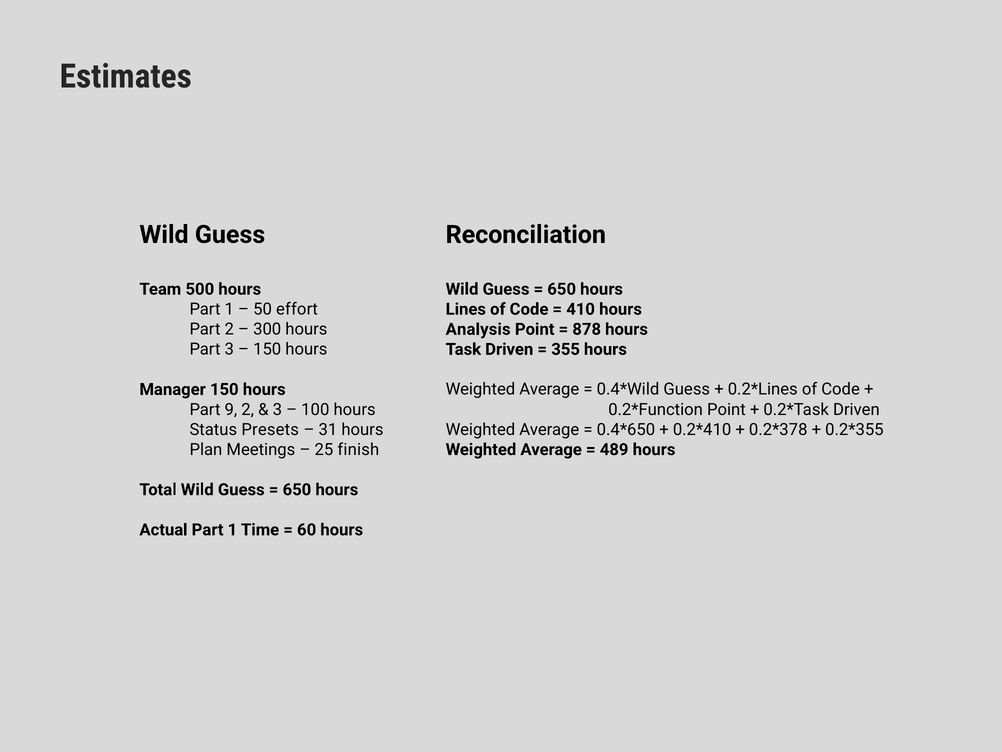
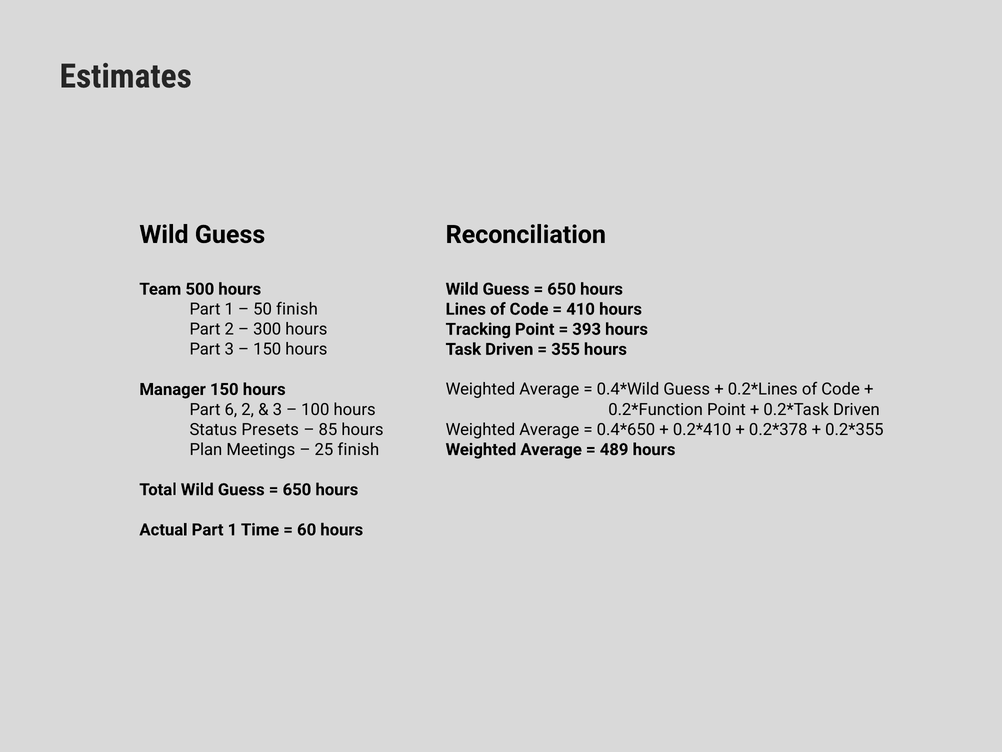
50 effort: effort -> finish
Analysis: Analysis -> Tracking
878: 878 -> 393
9: 9 -> 6
31: 31 -> 85
